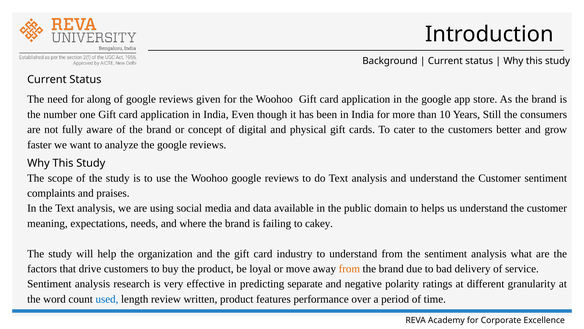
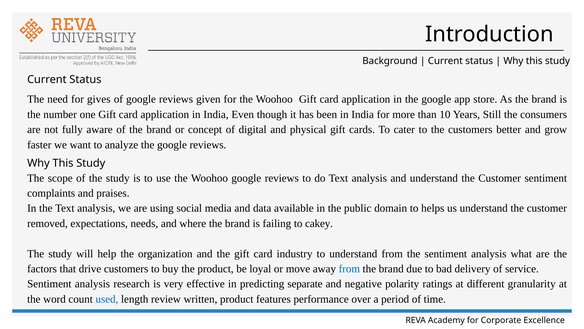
along: along -> gives
meaning: meaning -> removed
from at (349, 268) colour: orange -> blue
